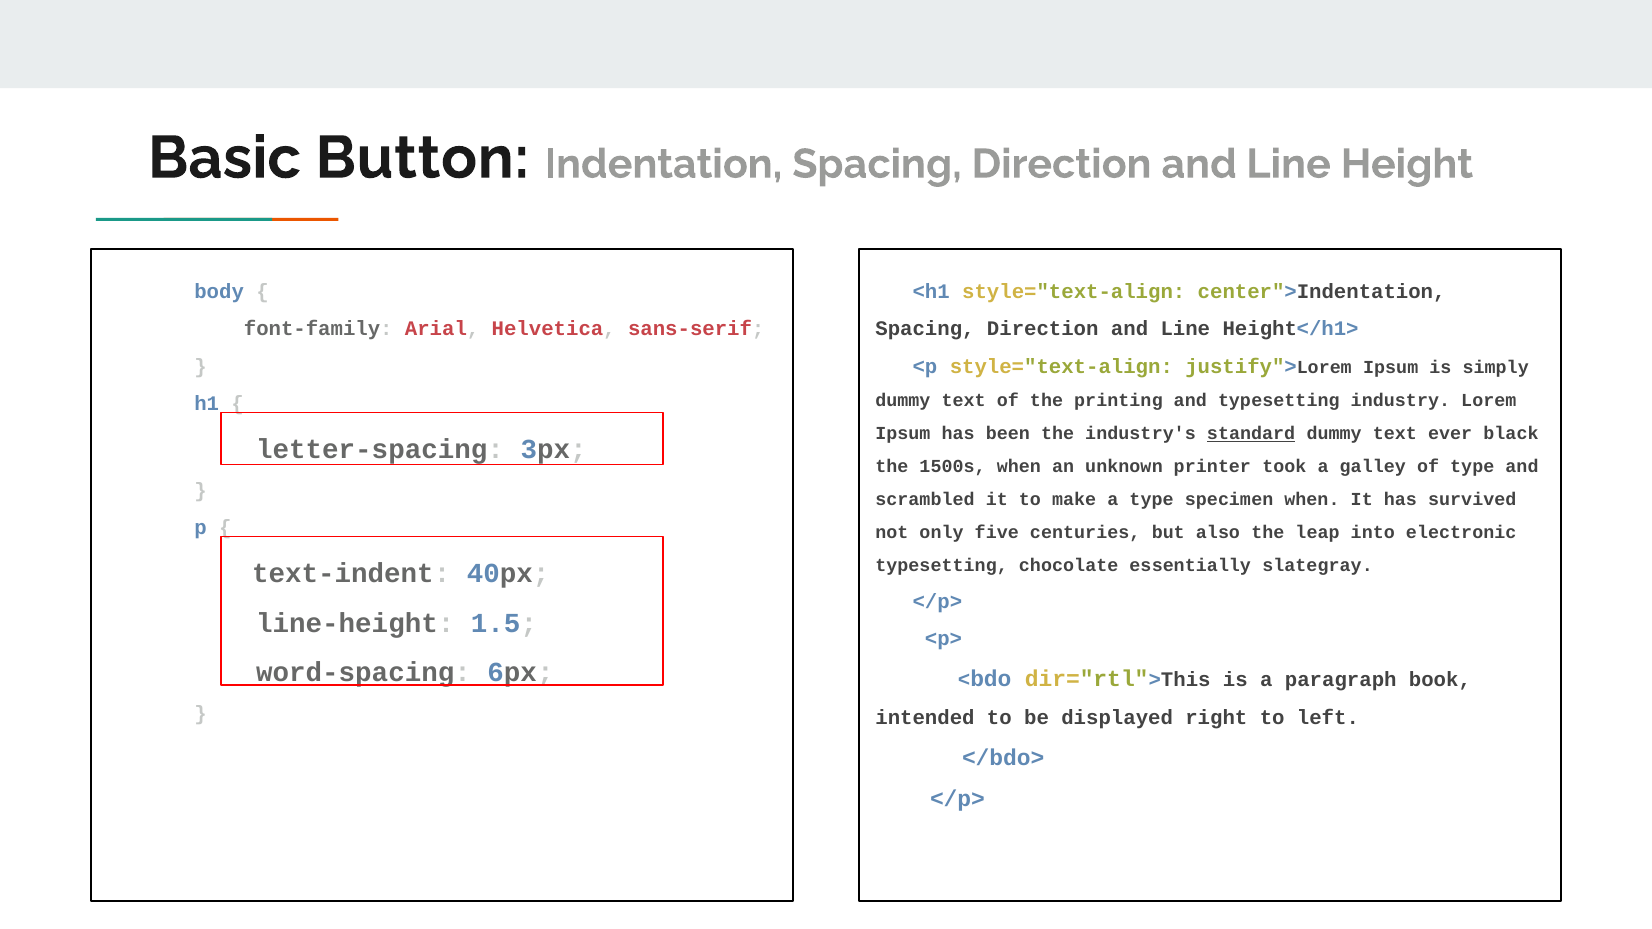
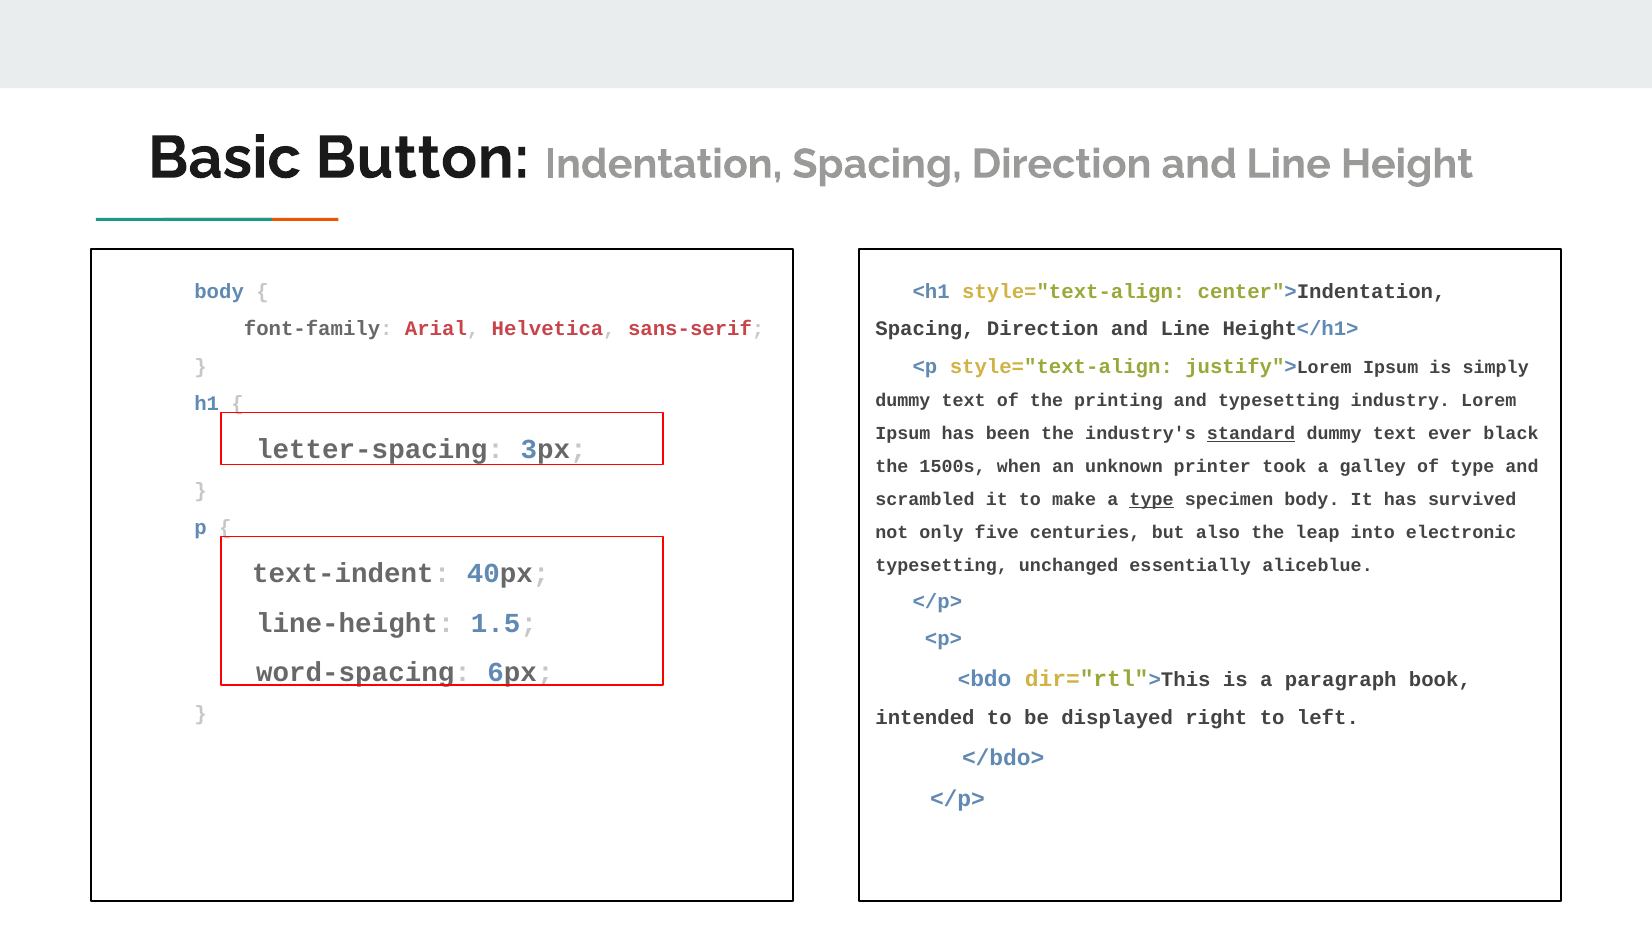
type at (1152, 500) underline: none -> present
specimen when: when -> body
chocolate: chocolate -> unchanged
slategray: slategray -> aliceblue
